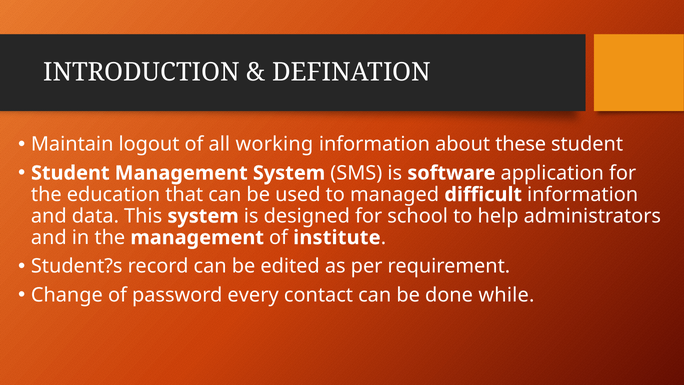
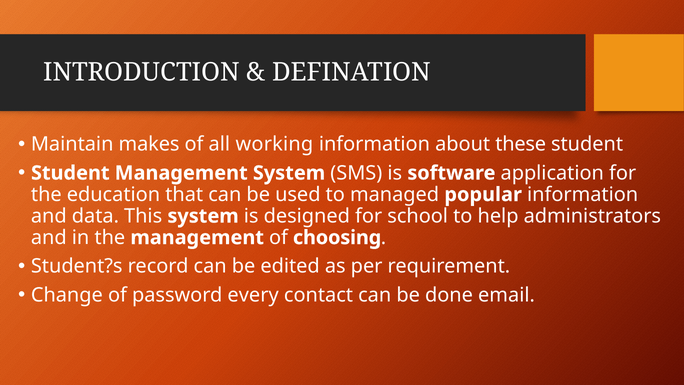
logout: logout -> makes
difficult: difficult -> popular
institute: institute -> choosing
while: while -> email
